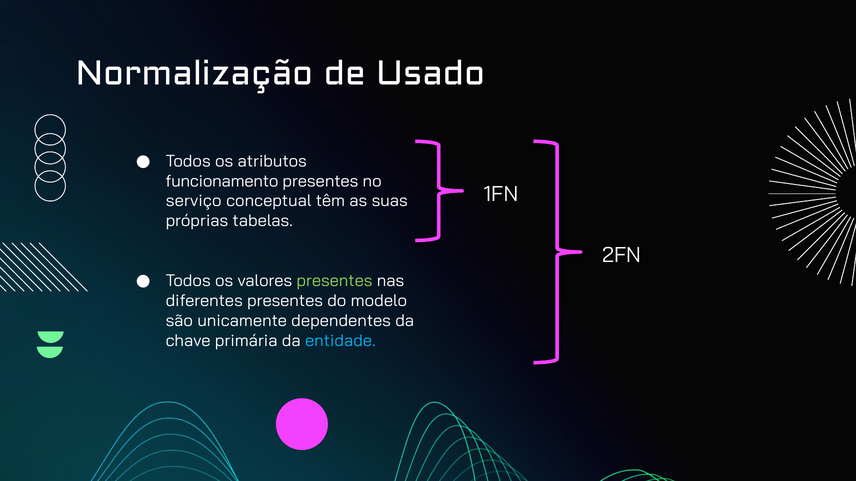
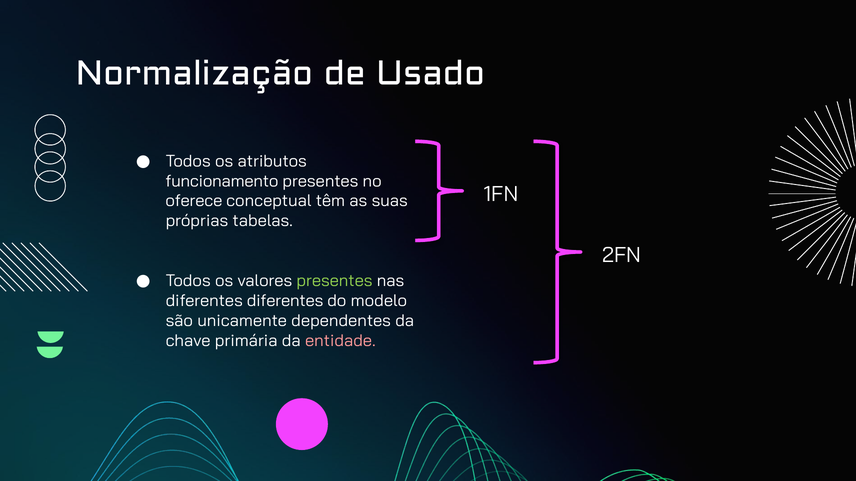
serviço: serviço -> oferece
diferentes presentes: presentes -> diferentes
entidade colour: light blue -> pink
